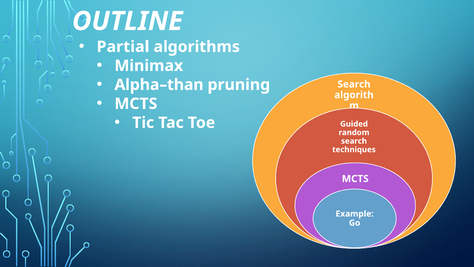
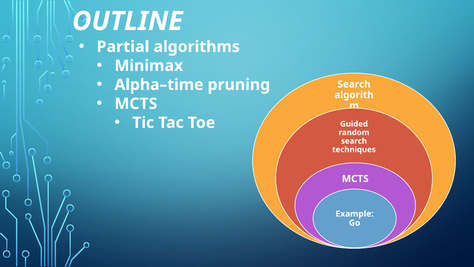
Alpha–than: Alpha–than -> Alpha–time
